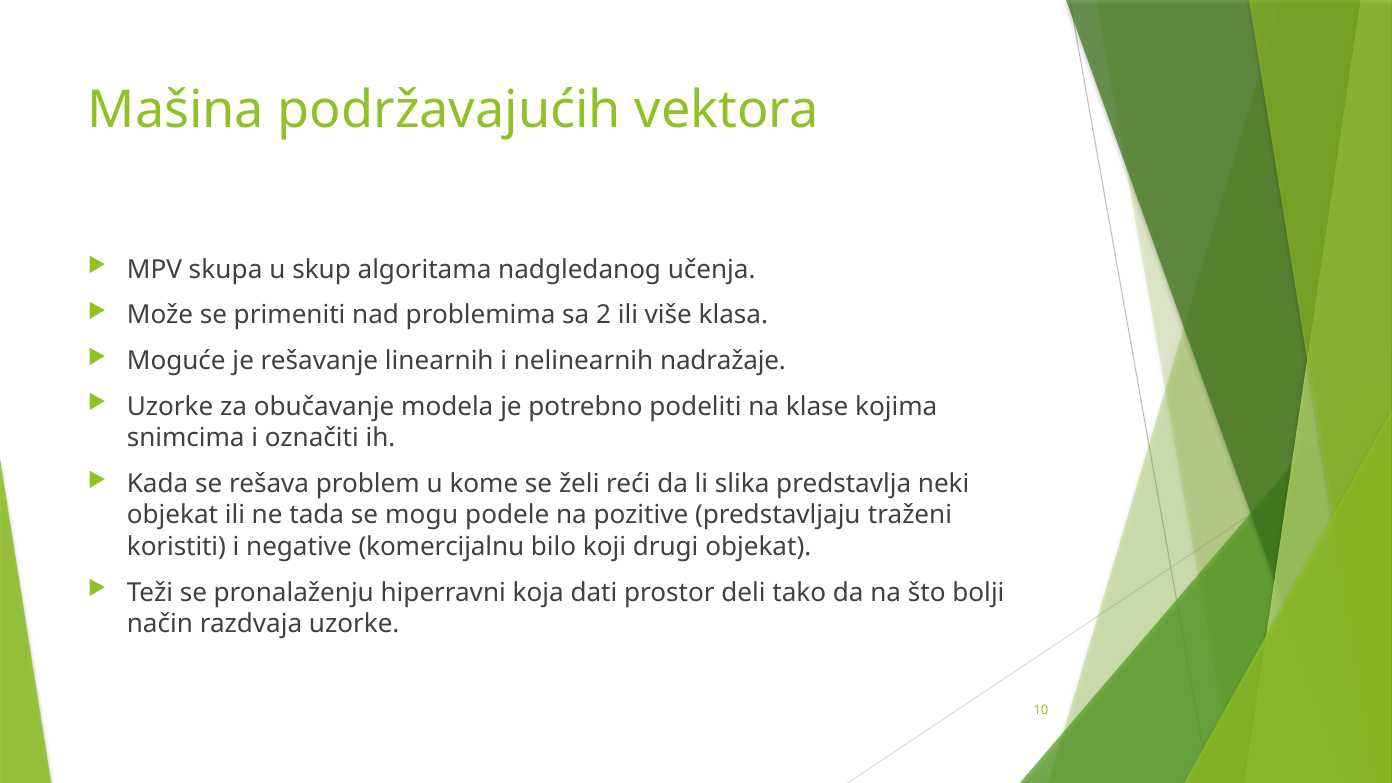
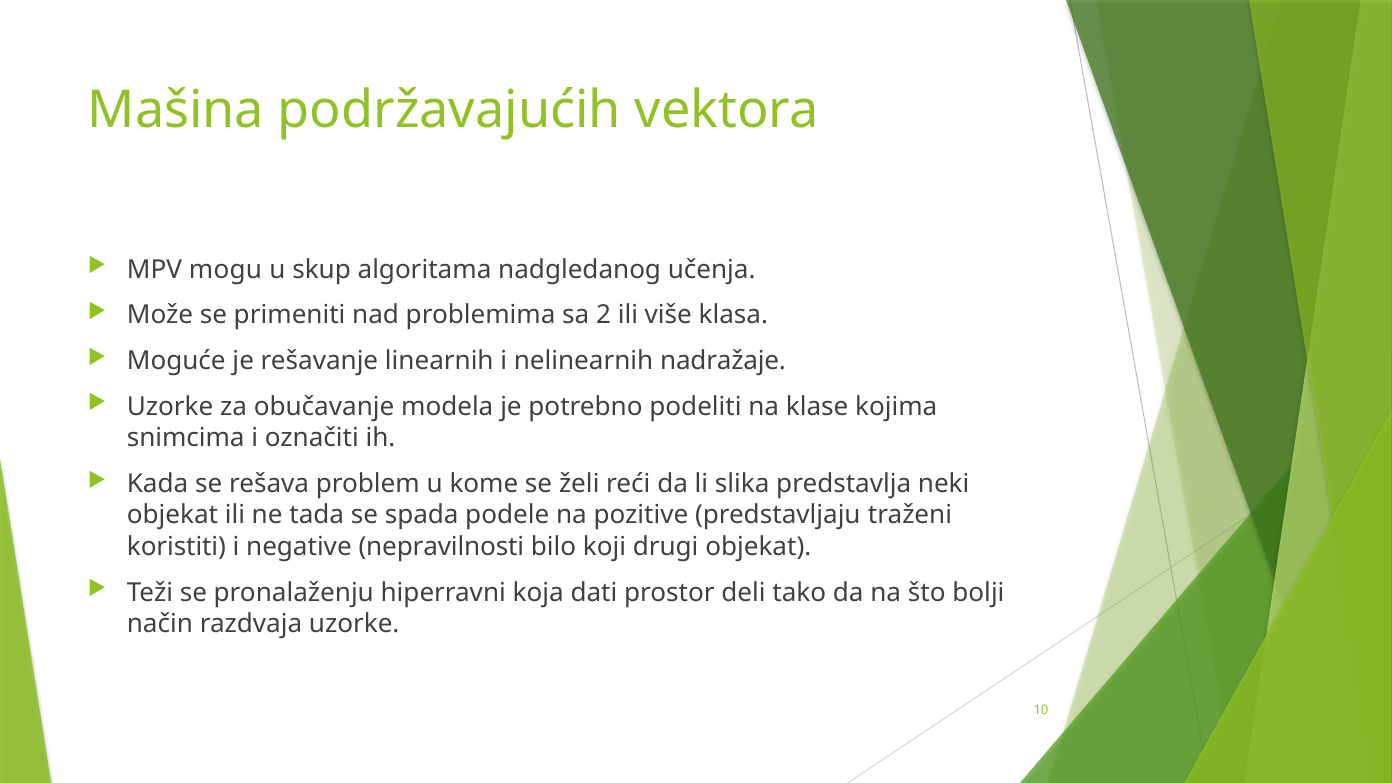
skupa: skupa -> mogu
mogu: mogu -> spada
komercijalnu: komercijalnu -> nepravilnosti
